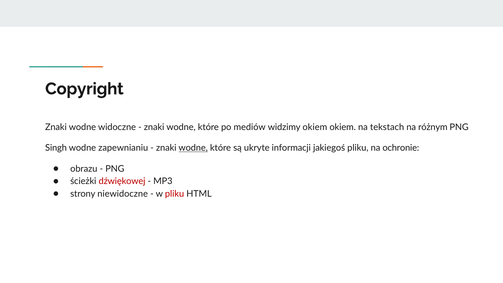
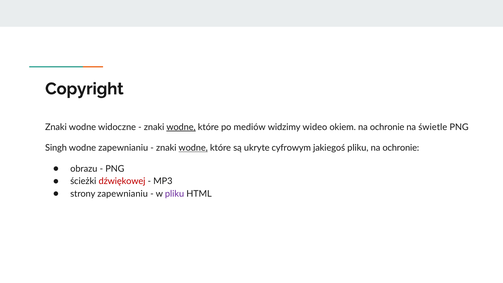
wodne at (181, 127) underline: none -> present
widzimy okiem: okiem -> wideo
okiem na tekstach: tekstach -> ochronie
różnym: różnym -> świetle
informacji: informacji -> cyfrowym
strony niewidoczne: niewidoczne -> zapewnianiu
pliku at (175, 194) colour: red -> purple
